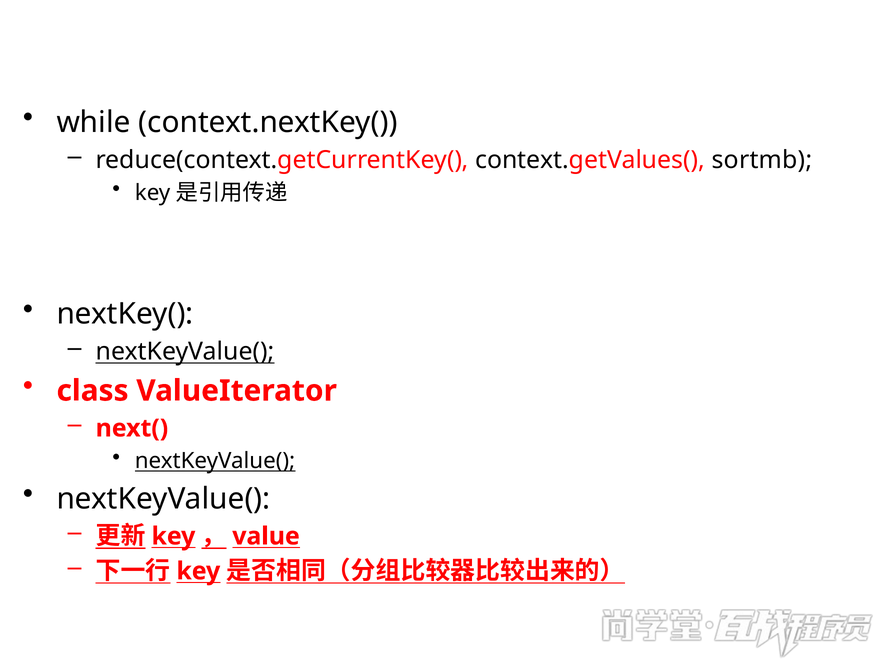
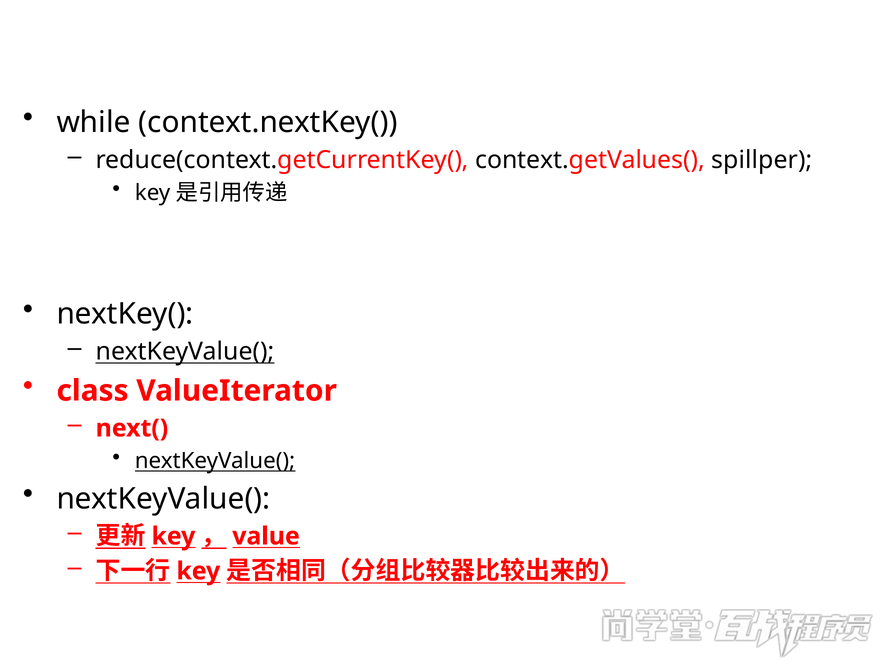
sortmb: sortmb -> spillper
